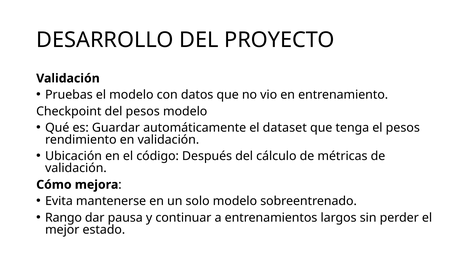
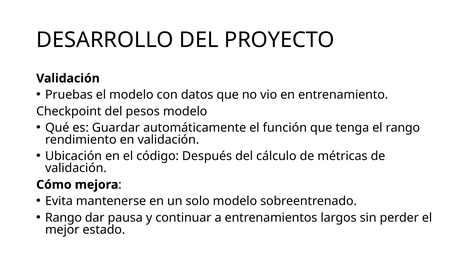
dataset: dataset -> función
el pesos: pesos -> rango
